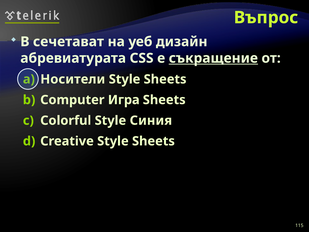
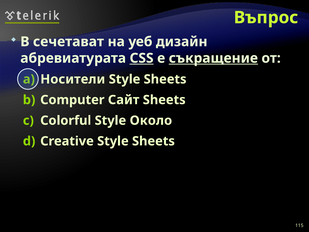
CSS underline: none -> present
Игра: Игра -> Сайт
Синия: Синия -> Около
